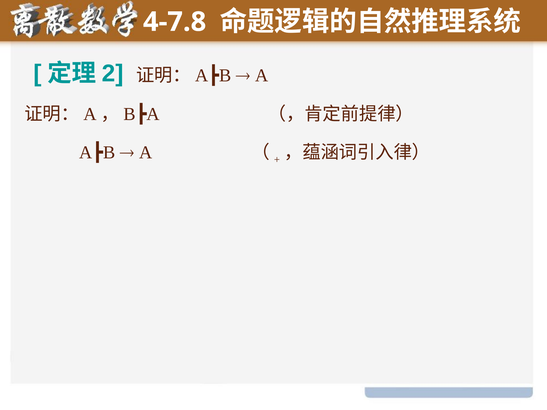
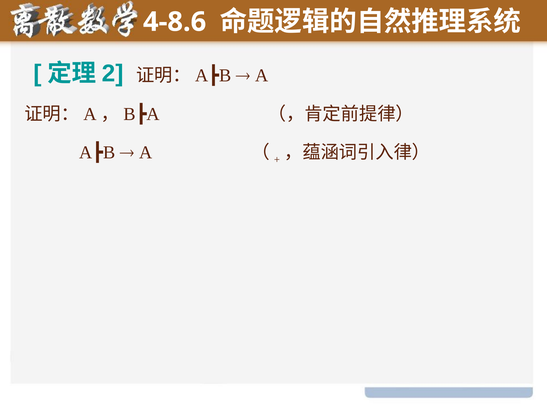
4-7.8: 4-7.8 -> 4-8.6
